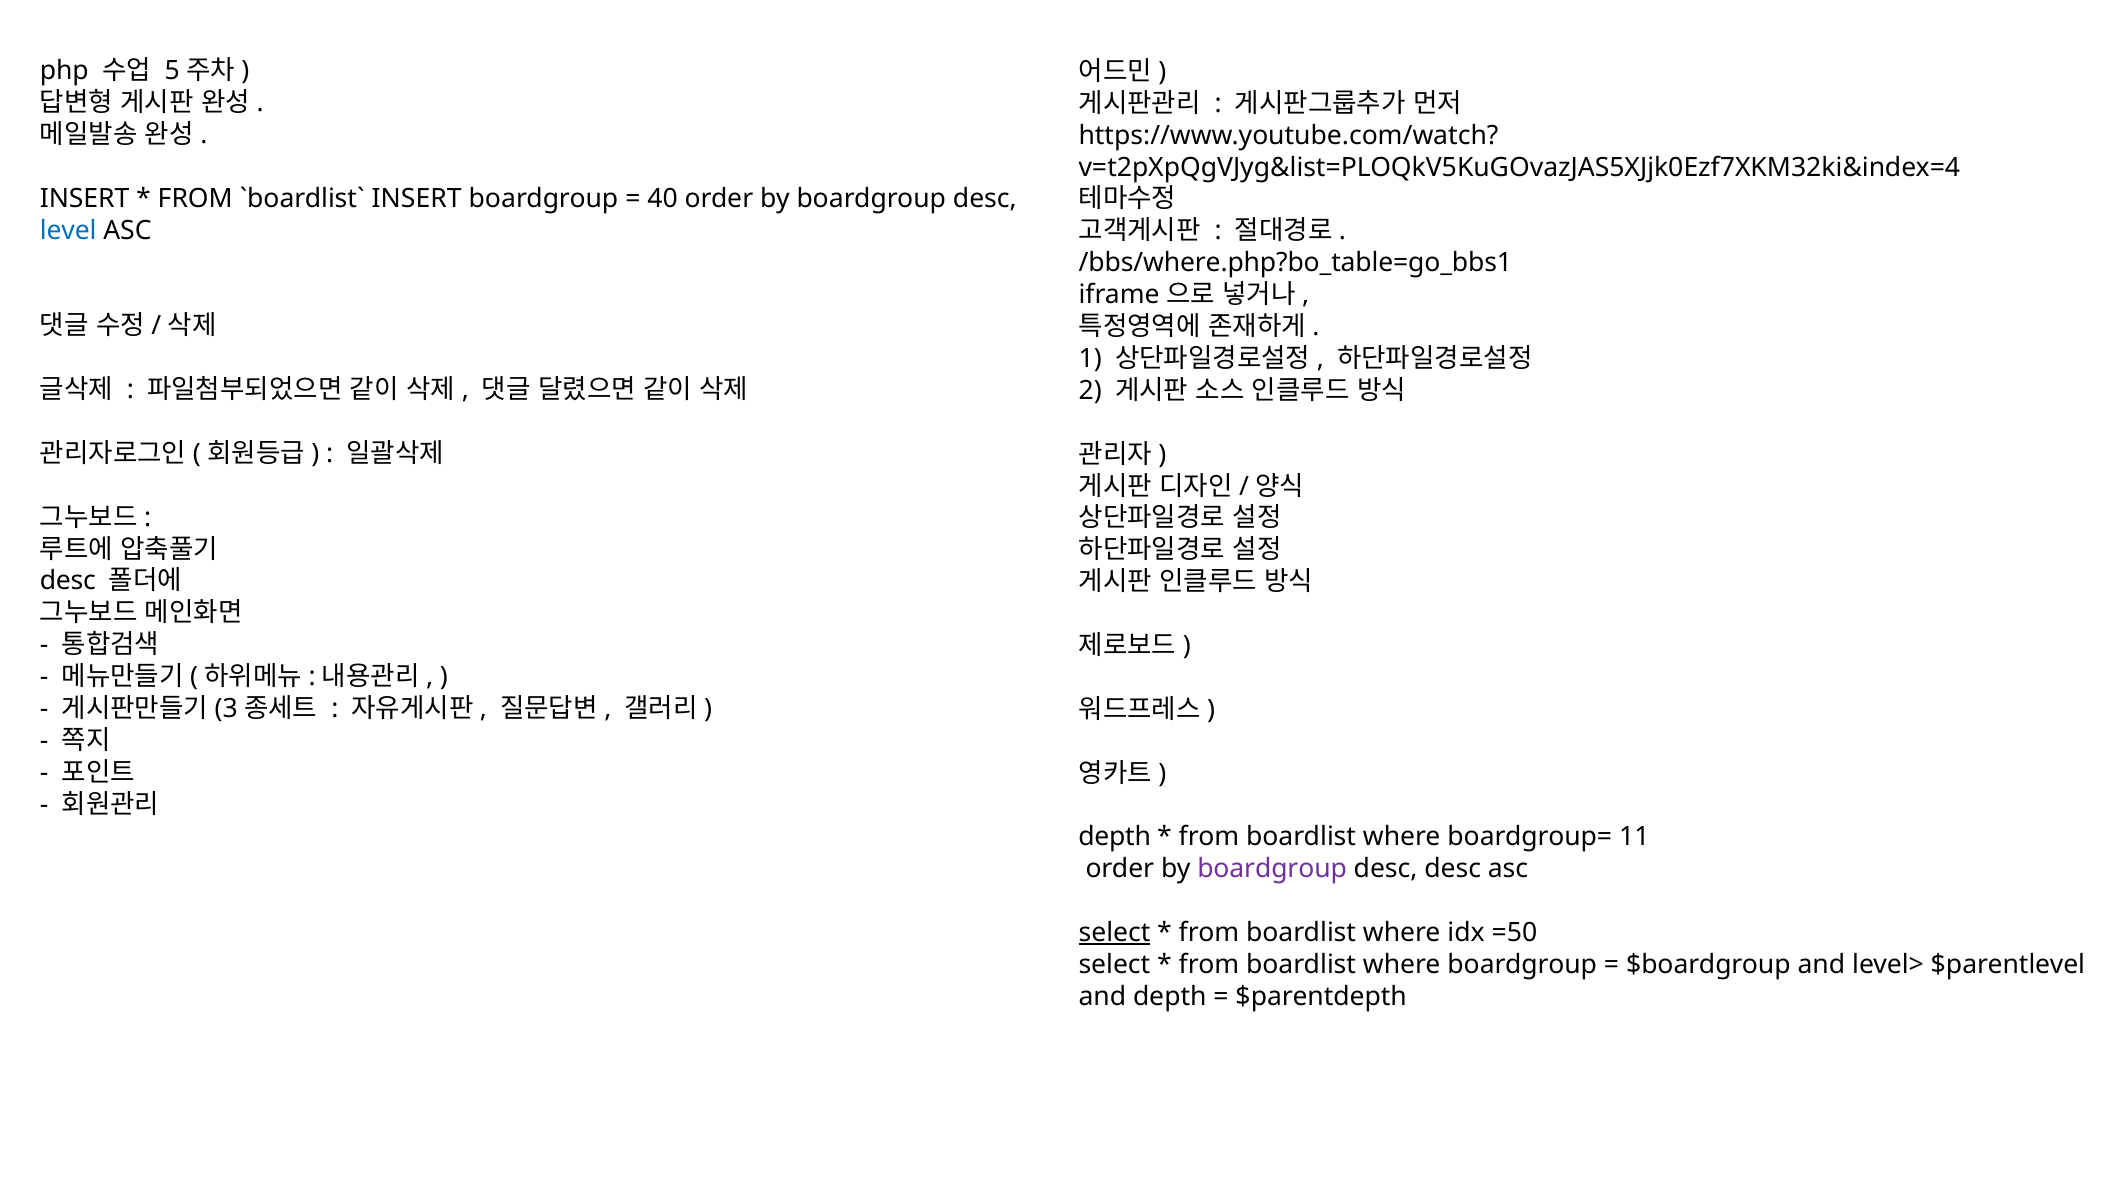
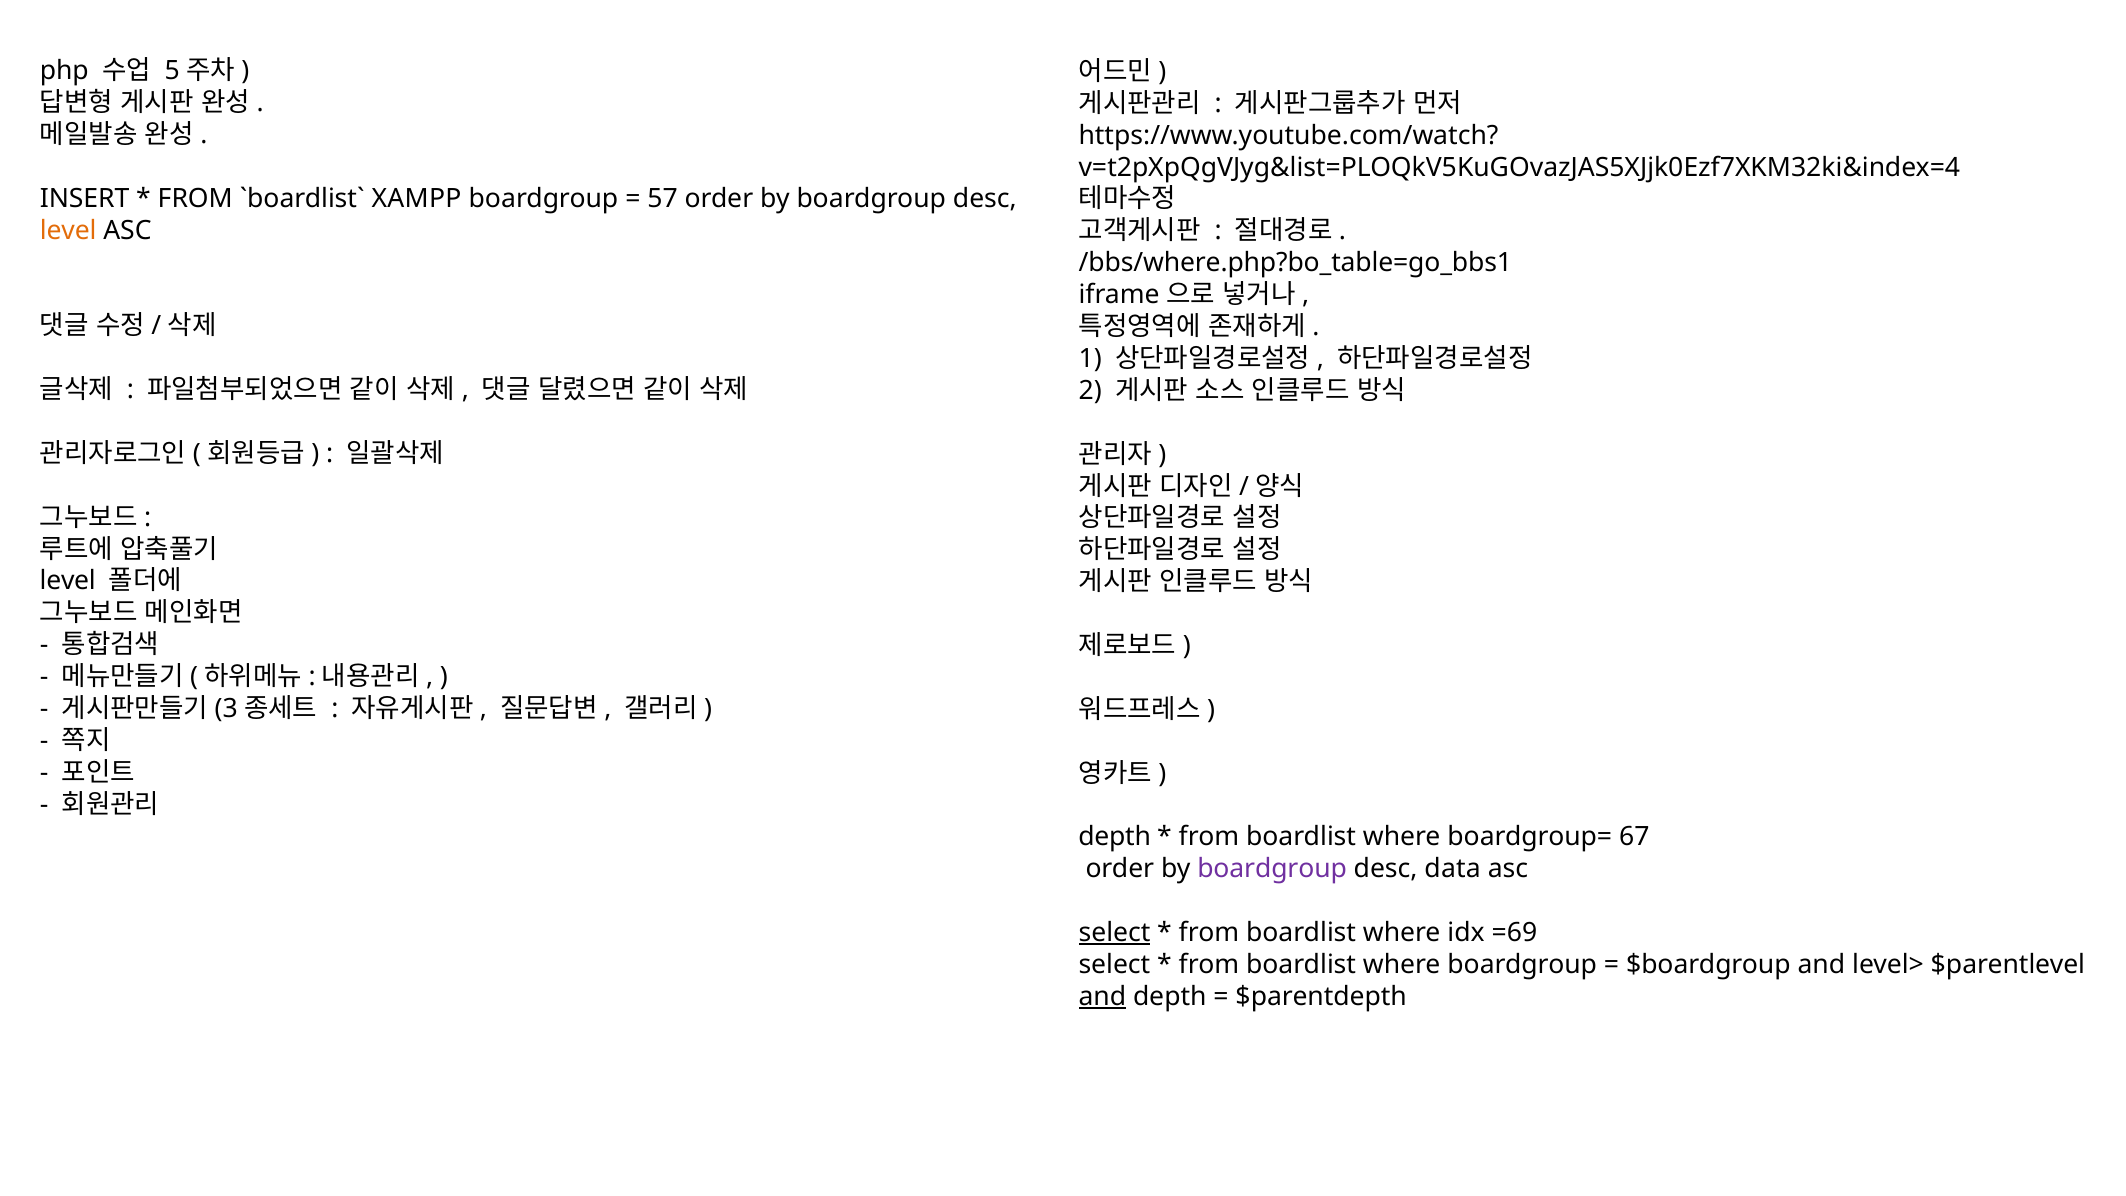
INSERT at (417, 198): INSERT -> XAMPP
40: 40 -> 57
level at (68, 230) colour: blue -> orange
desc at (68, 581): desc -> level
11: 11 -> 67
desc desc: desc -> data
=50: =50 -> =69
and at (1102, 996) underline: none -> present
